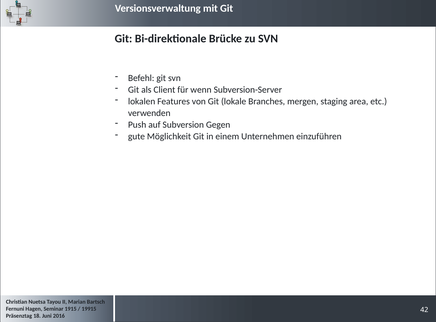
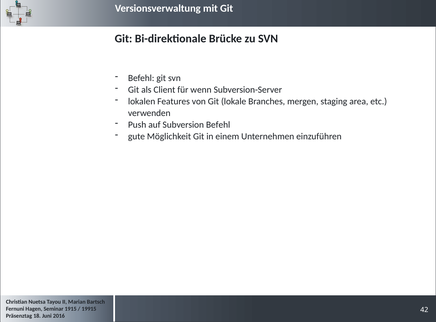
Subversion Gegen: Gegen -> Befehl
